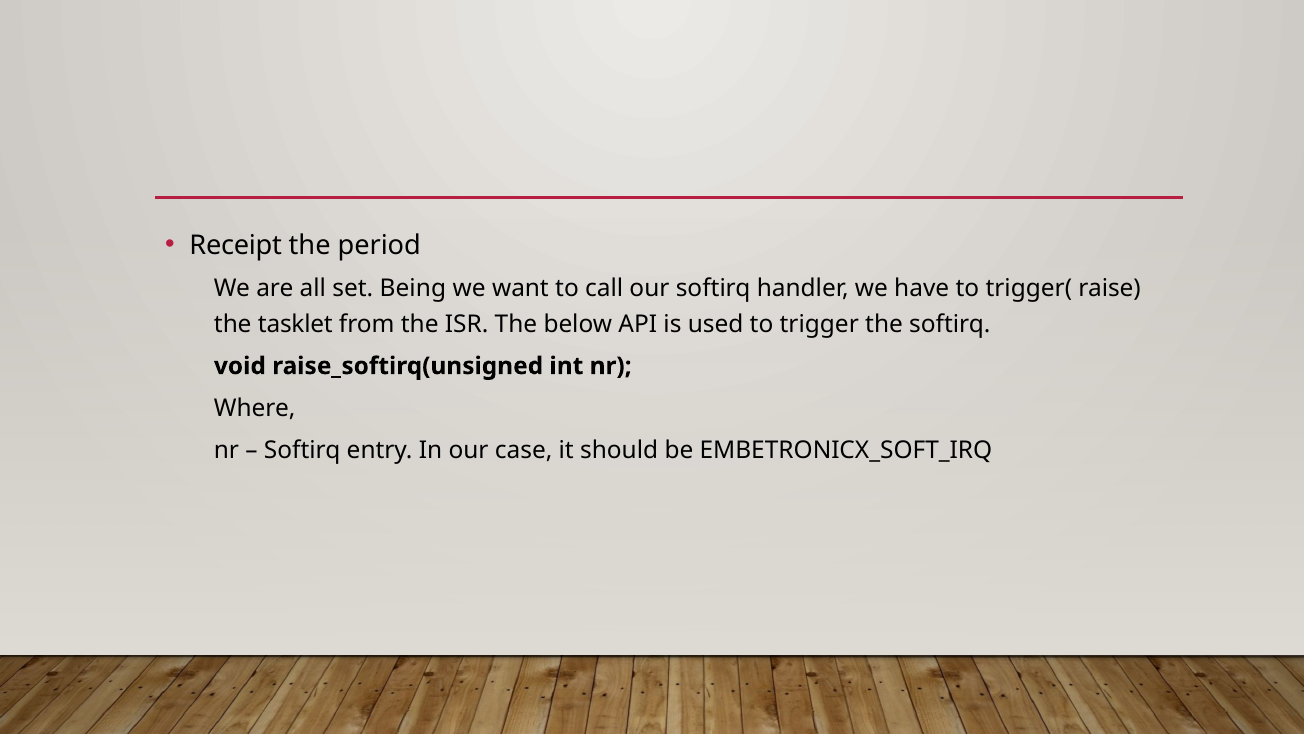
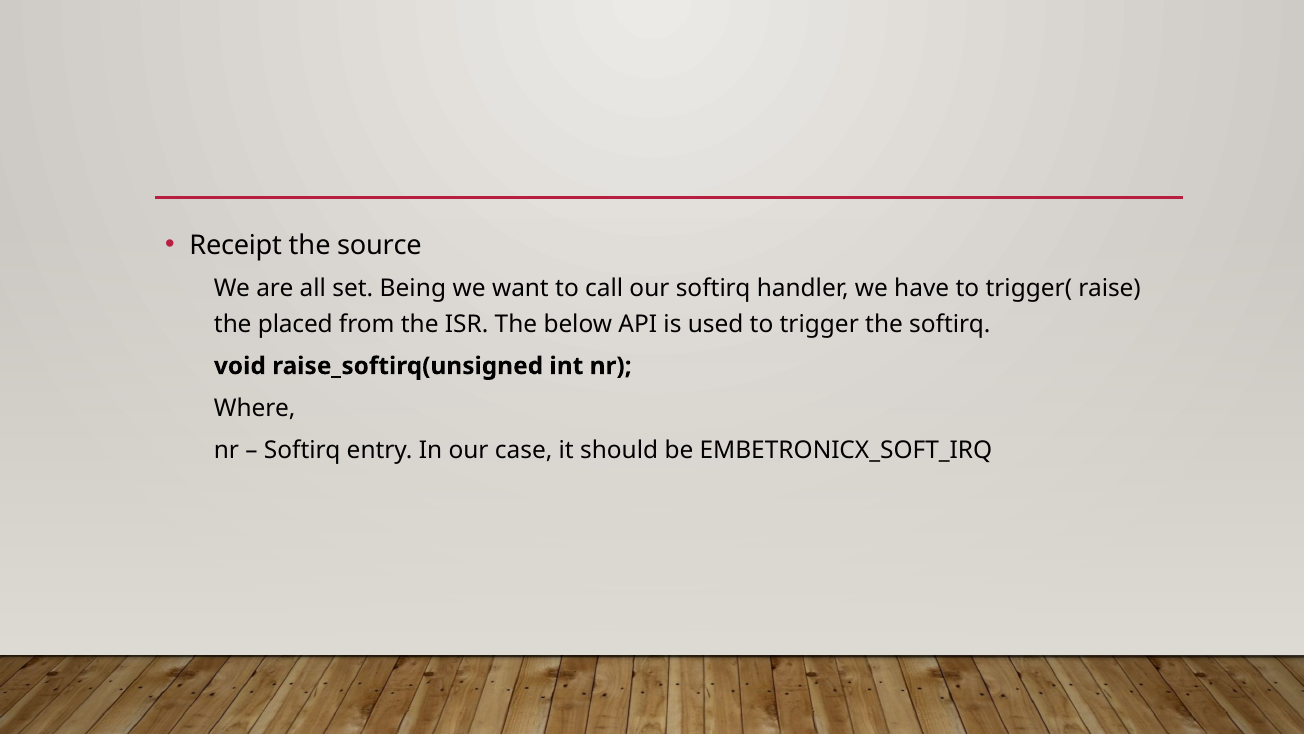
period: period -> source
tasklet: tasklet -> placed
